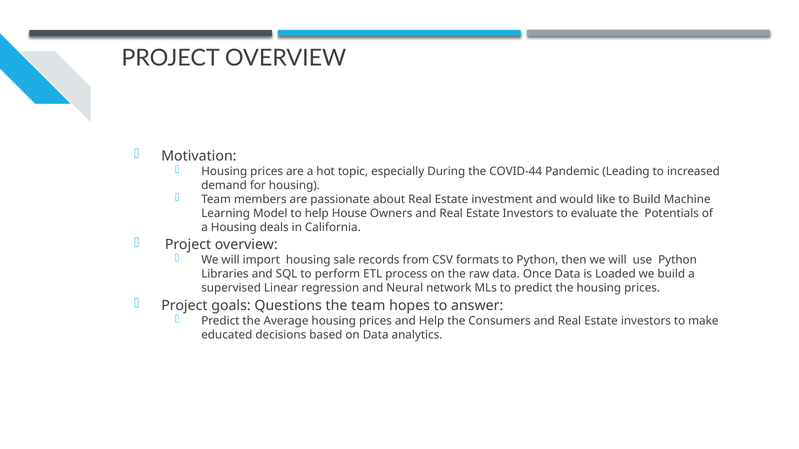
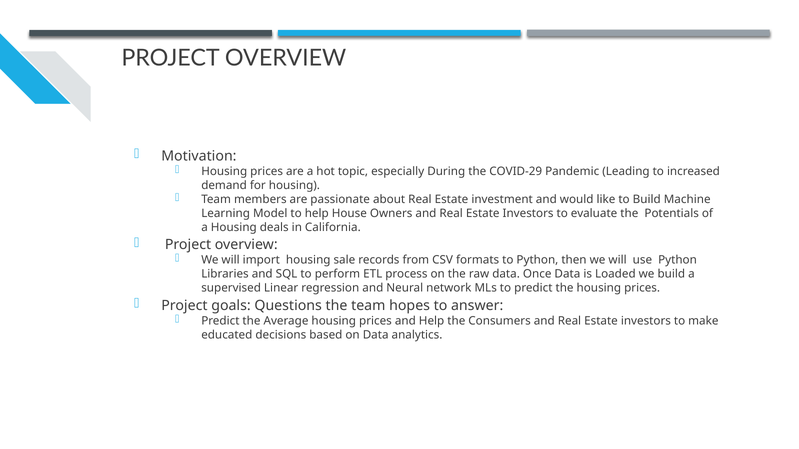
COVID-44: COVID-44 -> COVID-29
